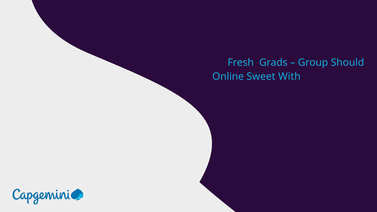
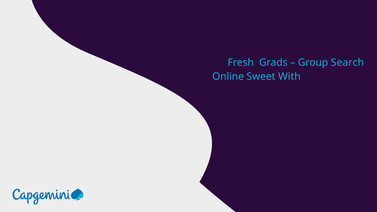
Should: Should -> Search
